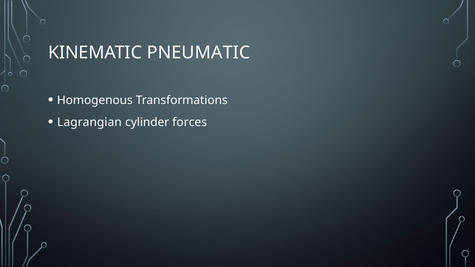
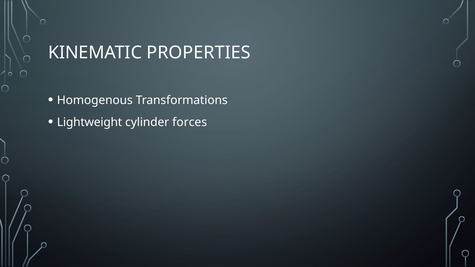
PNEUMATIC: PNEUMATIC -> PROPERTIES
Lagrangian: Lagrangian -> Lightweight
